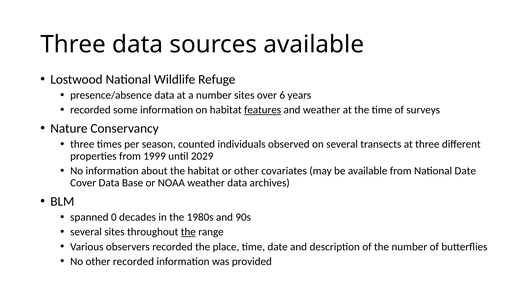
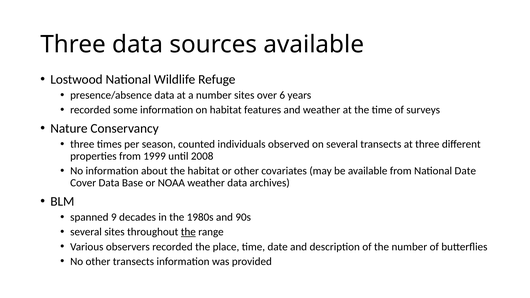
features underline: present -> none
2029: 2029 -> 2008
0: 0 -> 9
other recorded: recorded -> transects
